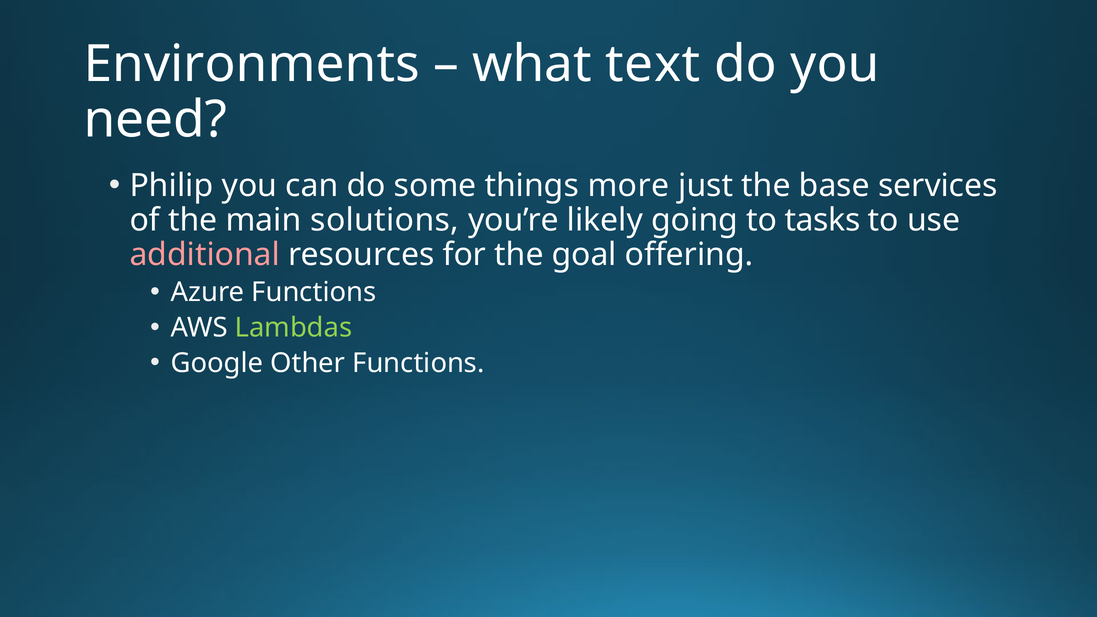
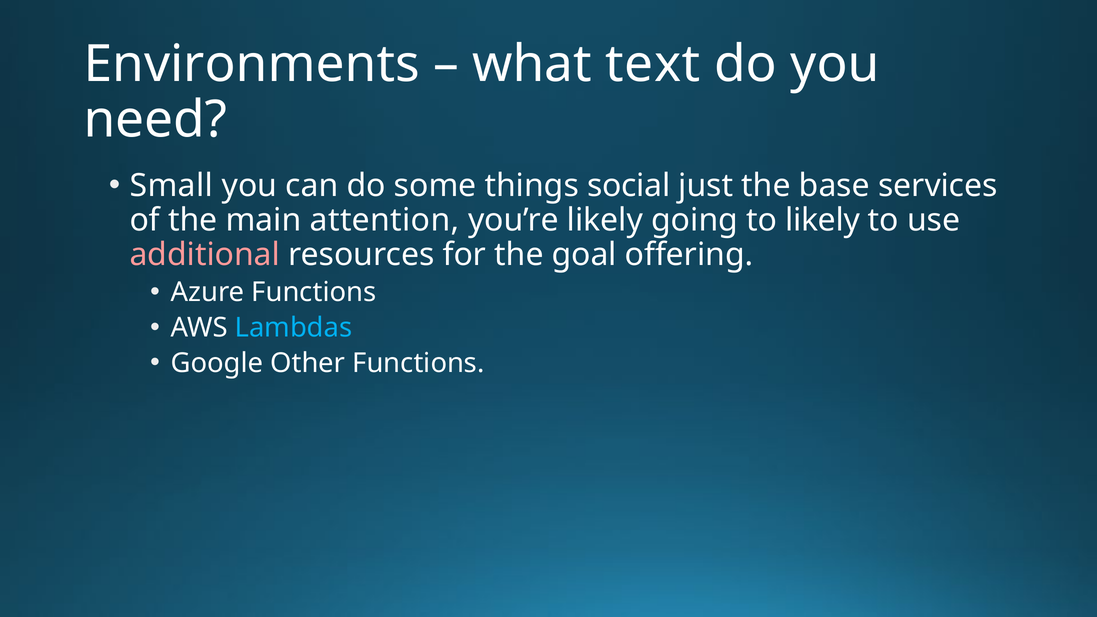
Philip: Philip -> Small
more: more -> social
solutions: solutions -> attention
to tasks: tasks -> likely
Lambdas colour: light green -> light blue
